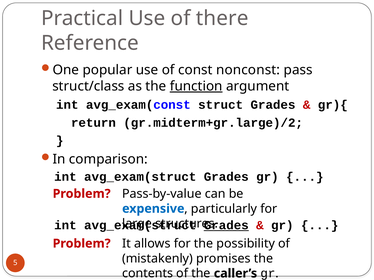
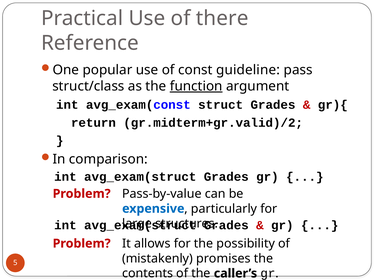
nonconst: nonconst -> guideline
gr.midterm+gr.large)/2: gr.midterm+gr.large)/2 -> gr.midterm+gr.valid)/2
Grades at (226, 226) underline: present -> none
